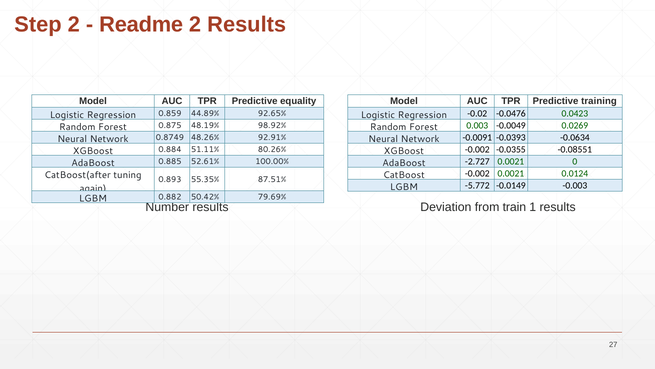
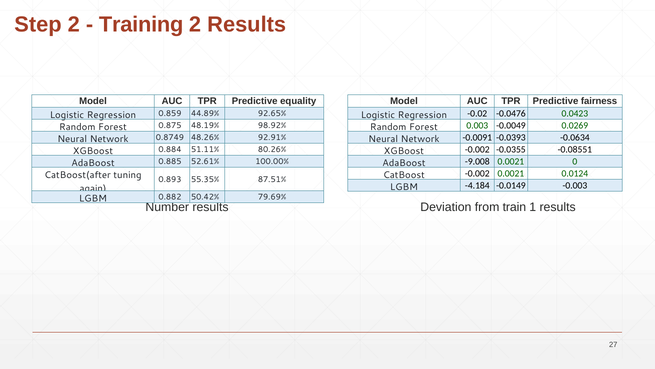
Readme: Readme -> Training
training: training -> fairness
-2.727: -2.727 -> -9.008
-5.772: -5.772 -> -4.184
